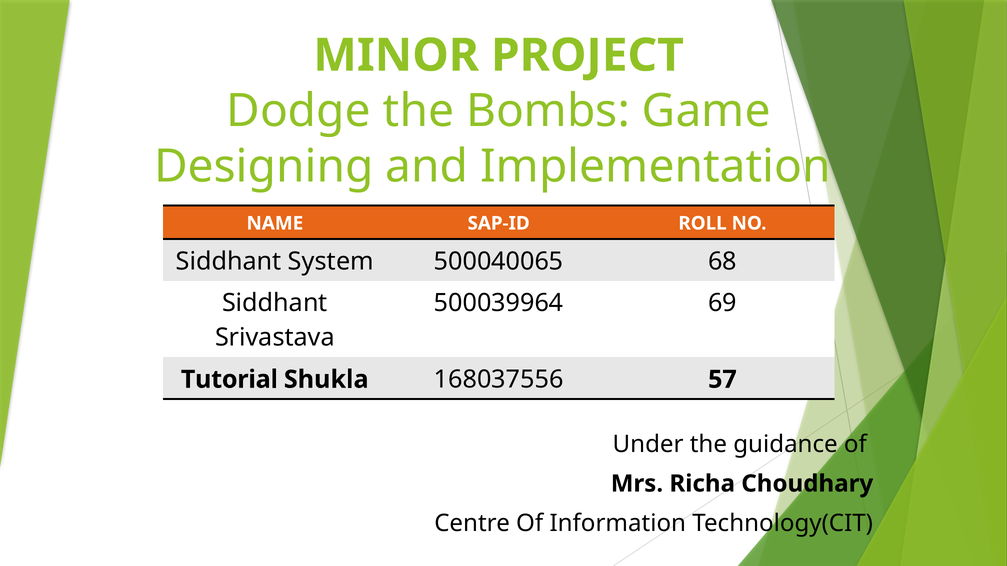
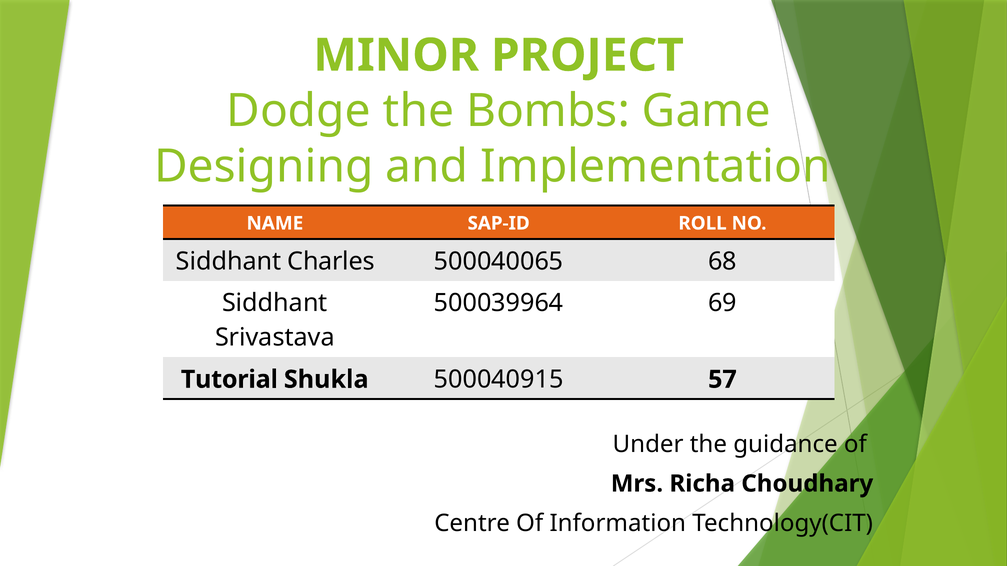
System: System -> Charles
168037556: 168037556 -> 500040915
